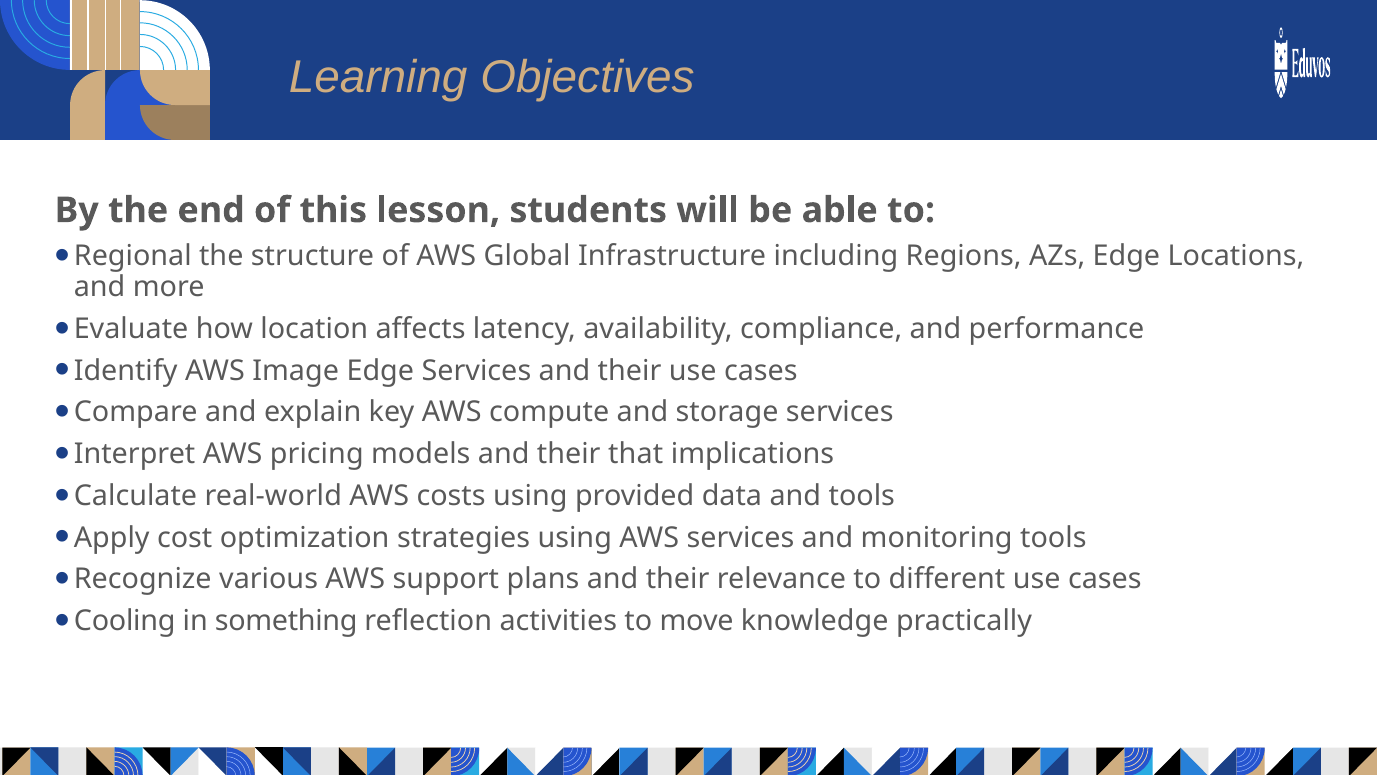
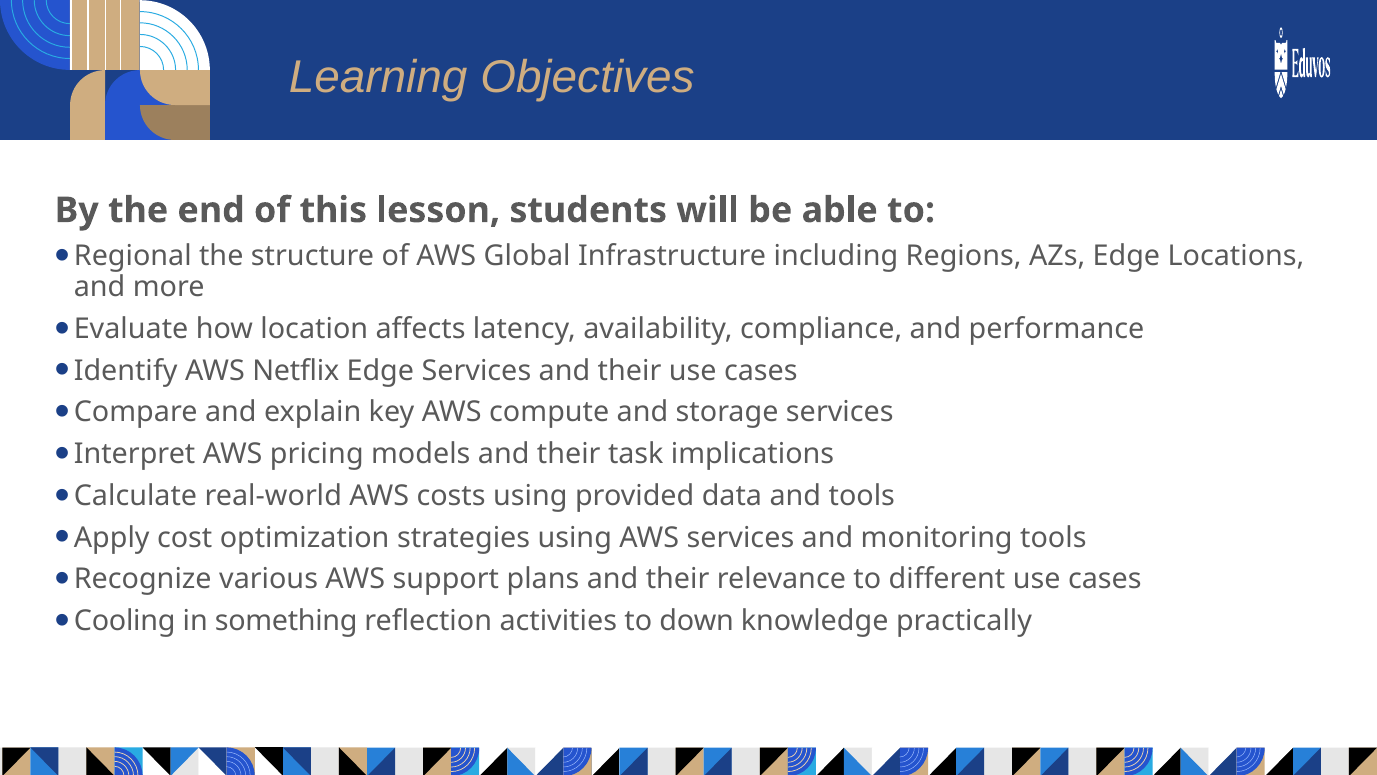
Image: Image -> Netflix
that: that -> task
move: move -> down
